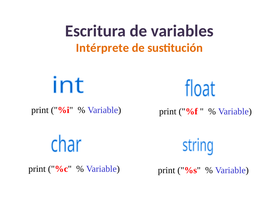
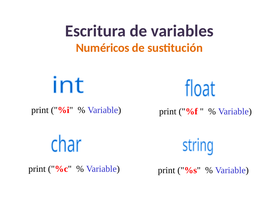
Intérprete: Intérprete -> Numéricos
